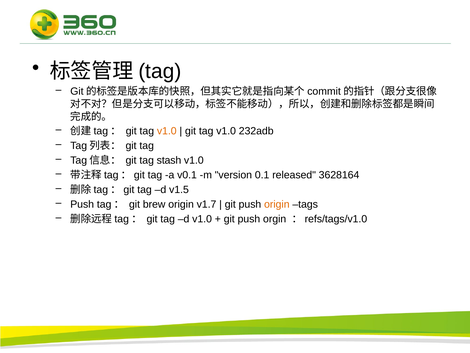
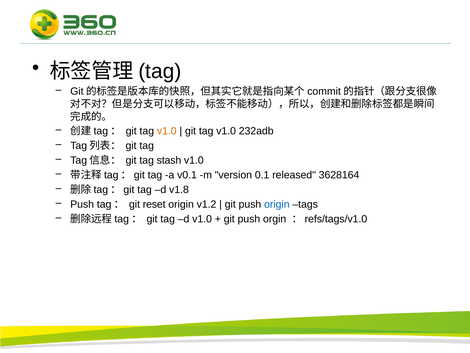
v1.5: v1.5 -> v1.8
brew: brew -> reset
v1.7: v1.7 -> v1.2
origin at (277, 204) colour: orange -> blue
